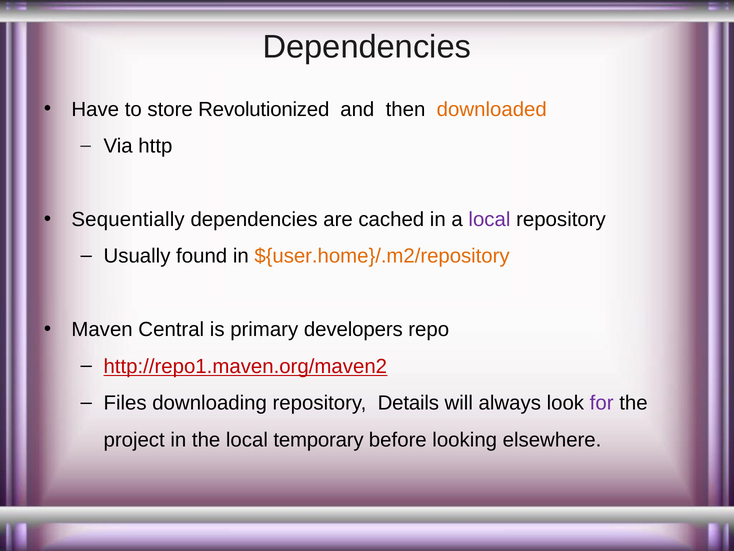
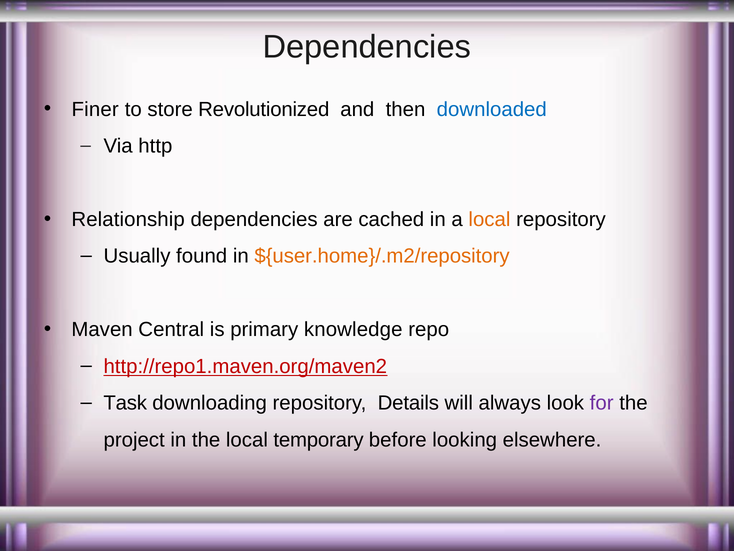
Have: Have -> Finer
downloaded colour: orange -> blue
Sequentially: Sequentially -> Relationship
local at (489, 219) colour: purple -> orange
developers: developers -> knowledge
Files: Files -> Task
